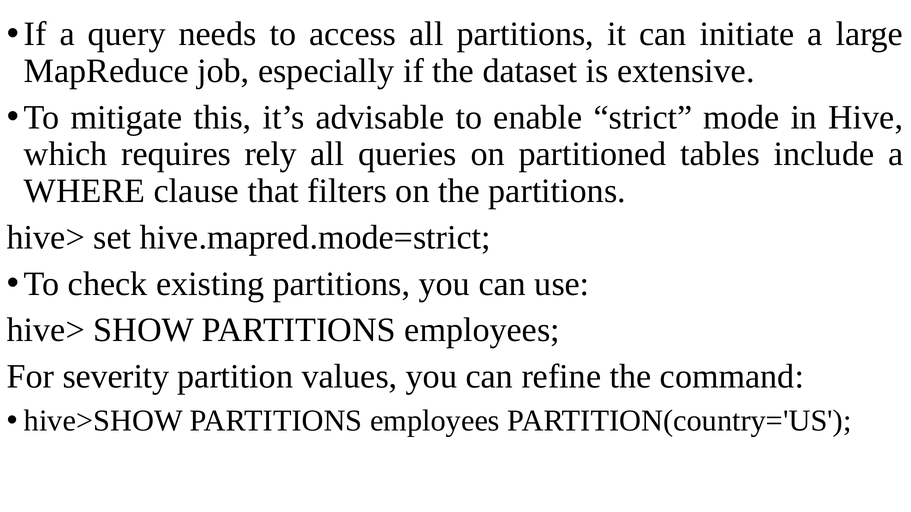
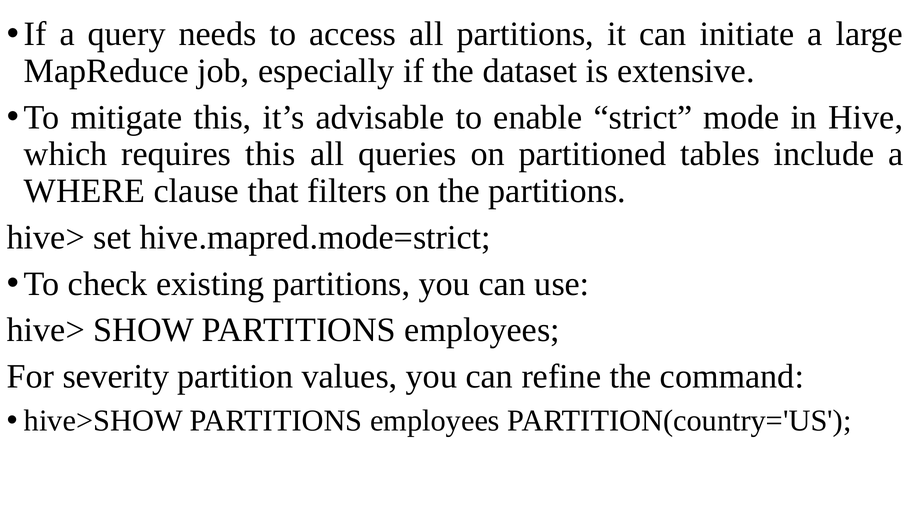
requires rely: rely -> this
